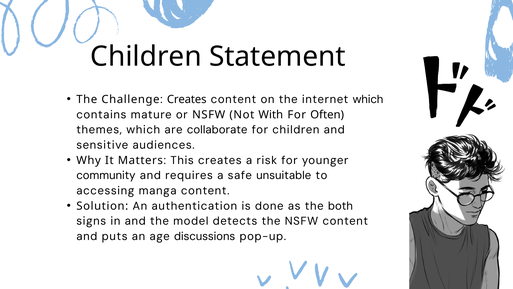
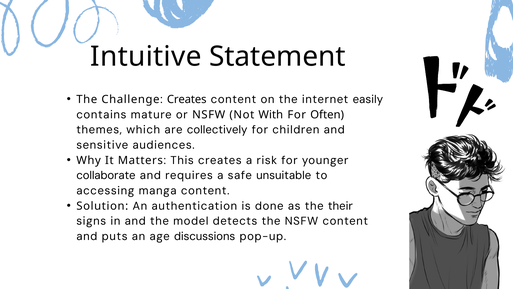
Children at (146, 56): Children -> Intuitive
internet which: which -> easily
collaborate: collaborate -> collectively
community: community -> collaborate
both: both -> their
